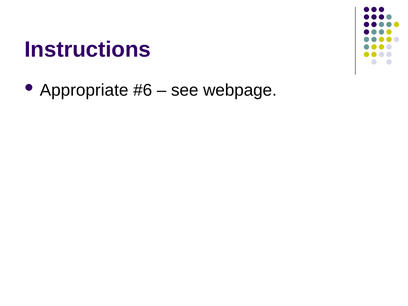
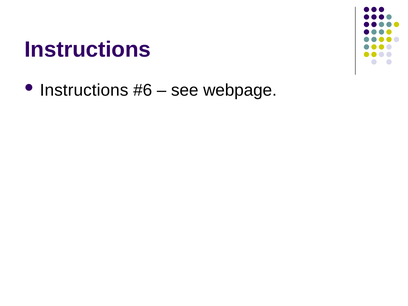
Appropriate at (84, 90): Appropriate -> Instructions
